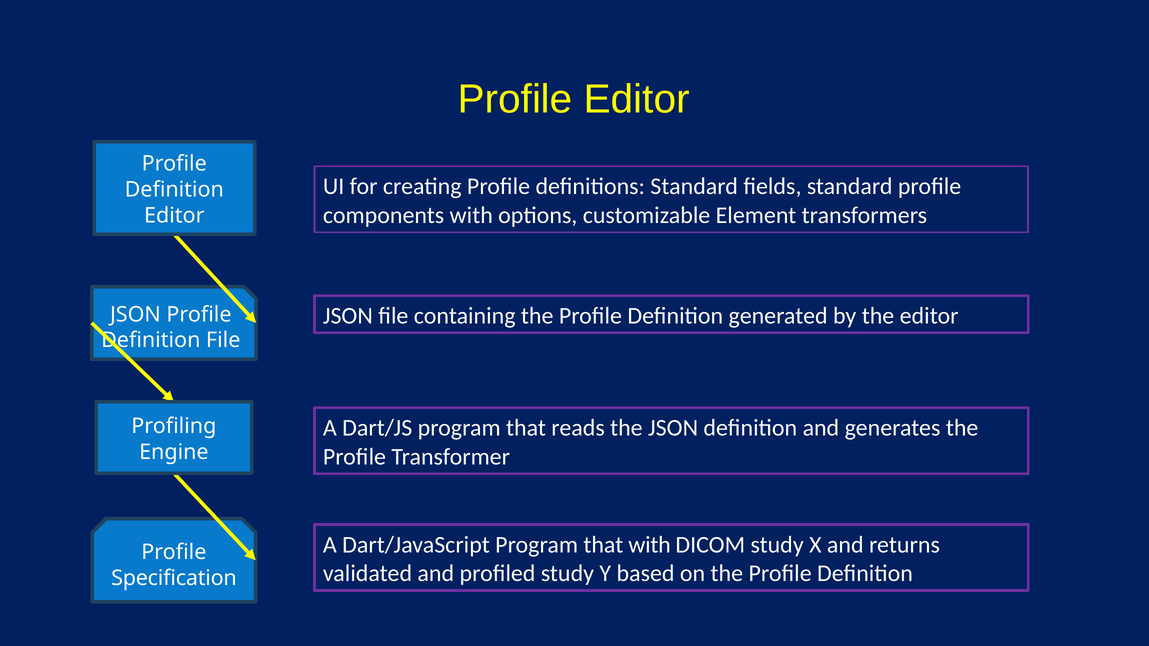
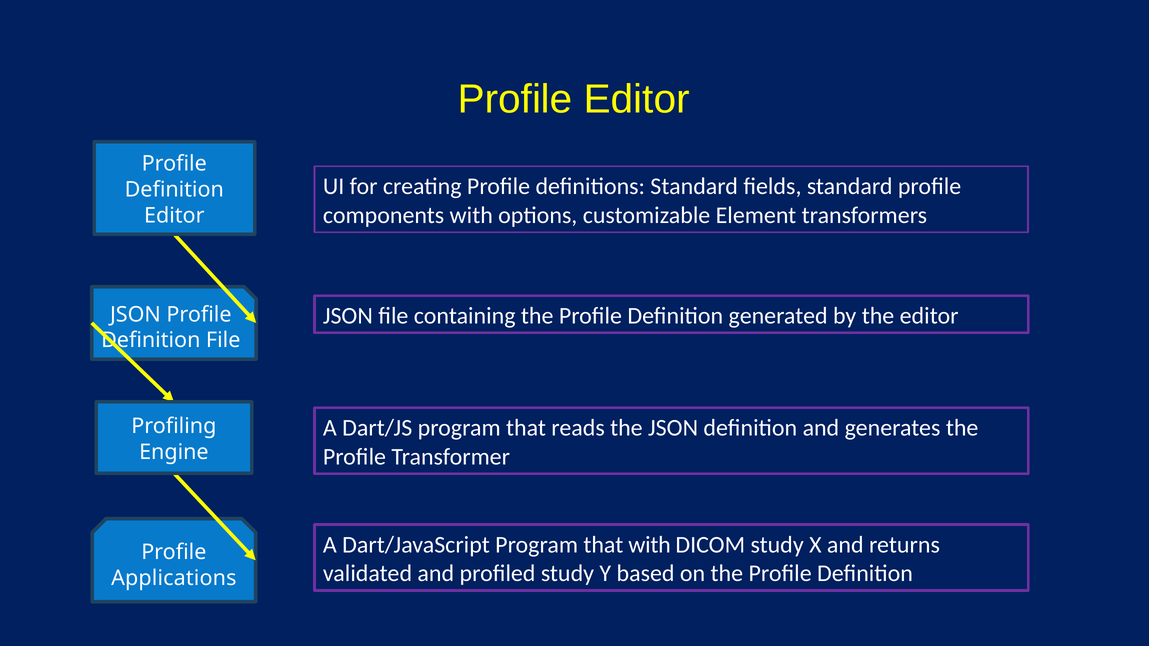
Specification: Specification -> Applications
